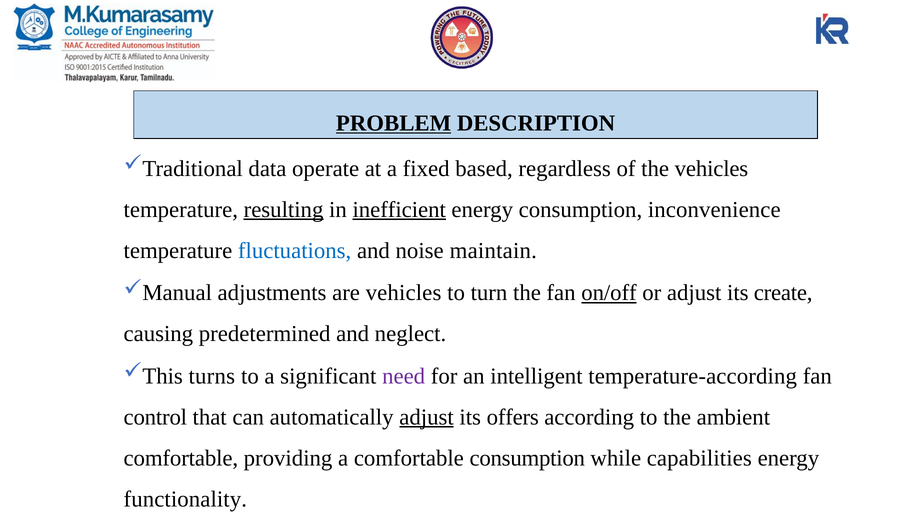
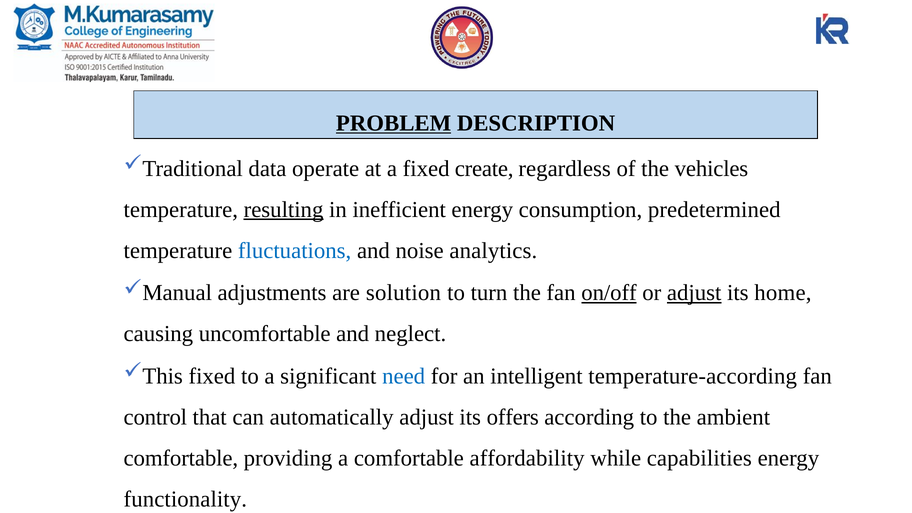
based: based -> create
inefficient underline: present -> none
inconvenience: inconvenience -> predetermined
maintain: maintain -> analytics
are vehicles: vehicles -> solution
adjust at (694, 293) underline: none -> present
create: create -> home
predetermined: predetermined -> uncomfortable
turns at (212, 376): turns -> fixed
need colour: purple -> blue
adjust at (427, 417) underline: present -> none
comfortable consumption: consumption -> affordability
